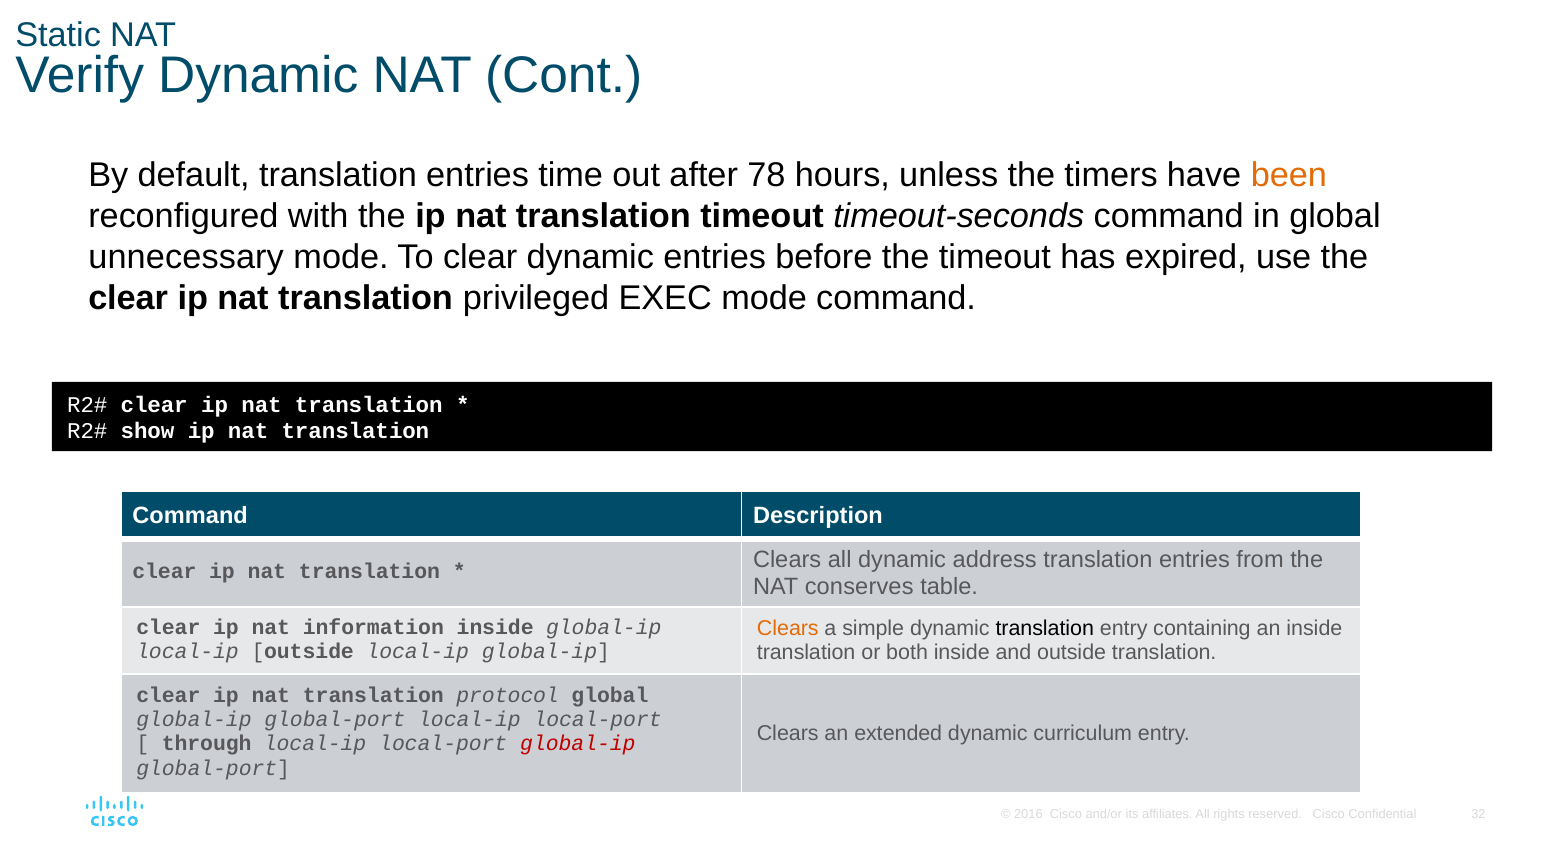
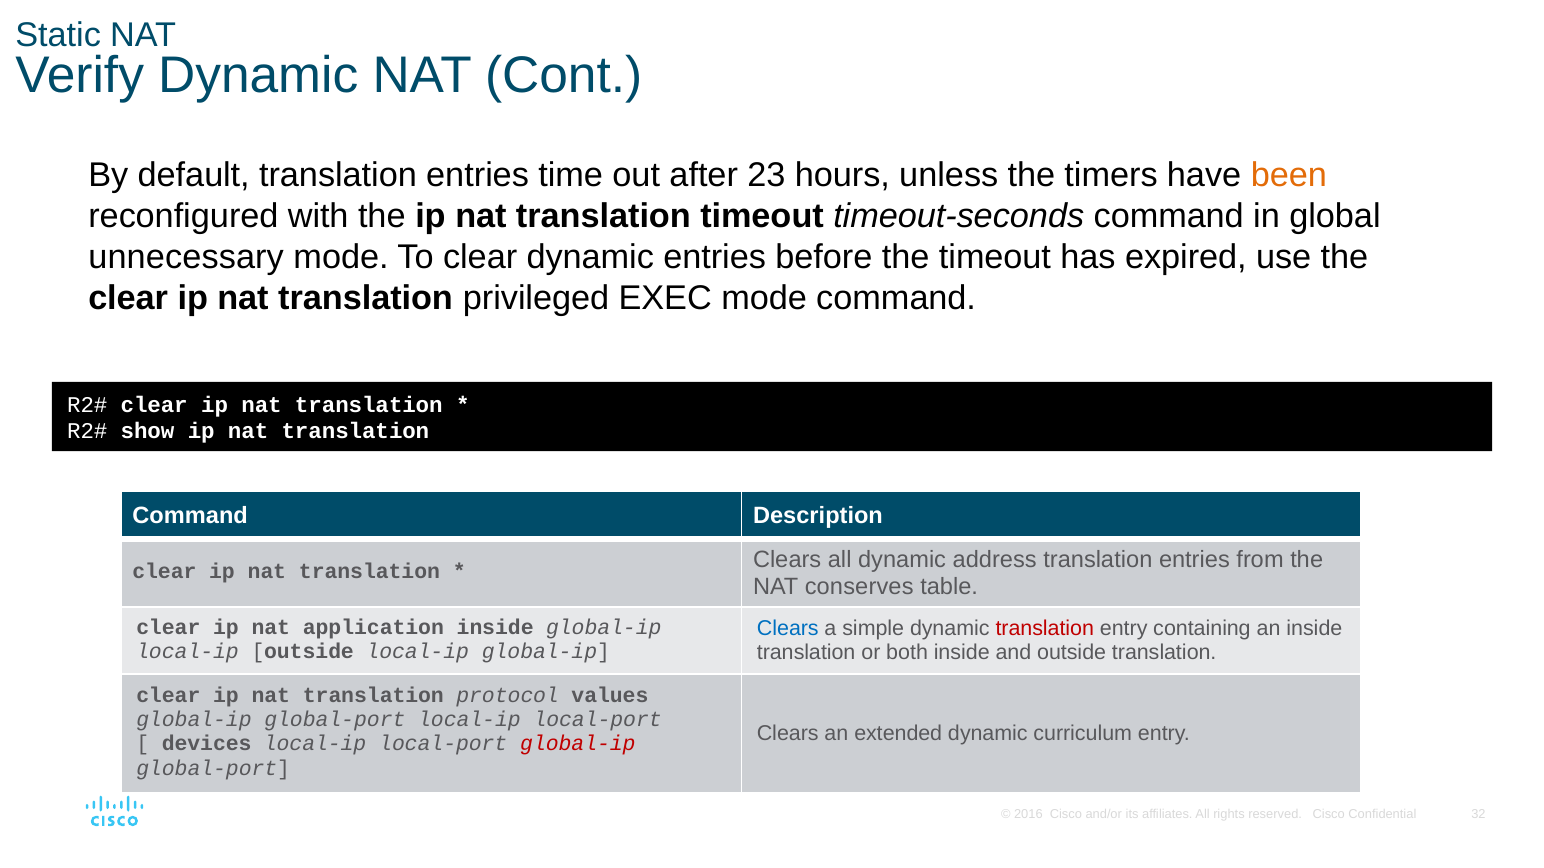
78: 78 -> 23
information: information -> application
Clears at (788, 629) colour: orange -> blue
translation at (1045, 629) colour: black -> red
protocol global: global -> values
through: through -> devices
